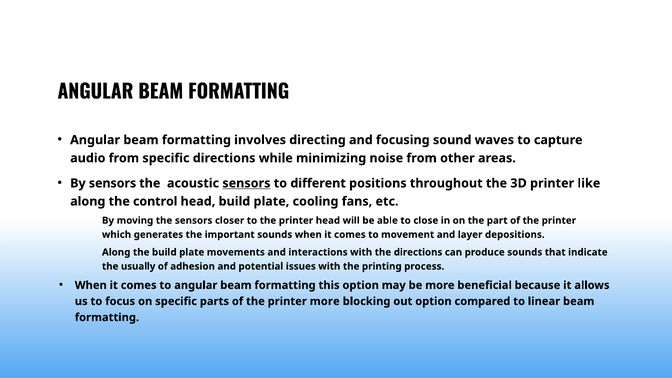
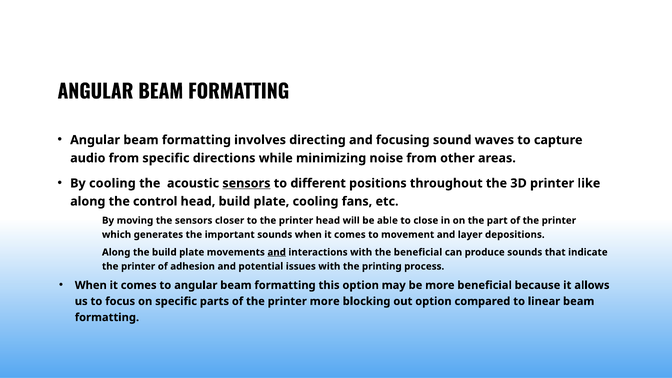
By sensors: sensors -> cooling
and at (277, 252) underline: none -> present
the directions: directions -> beneficial
usually at (138, 266): usually -> printer
